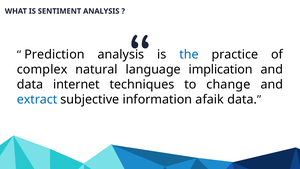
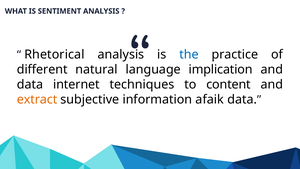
Prediction: Prediction -> Rhetorical
complex: complex -> different
change: change -> content
extract colour: blue -> orange
